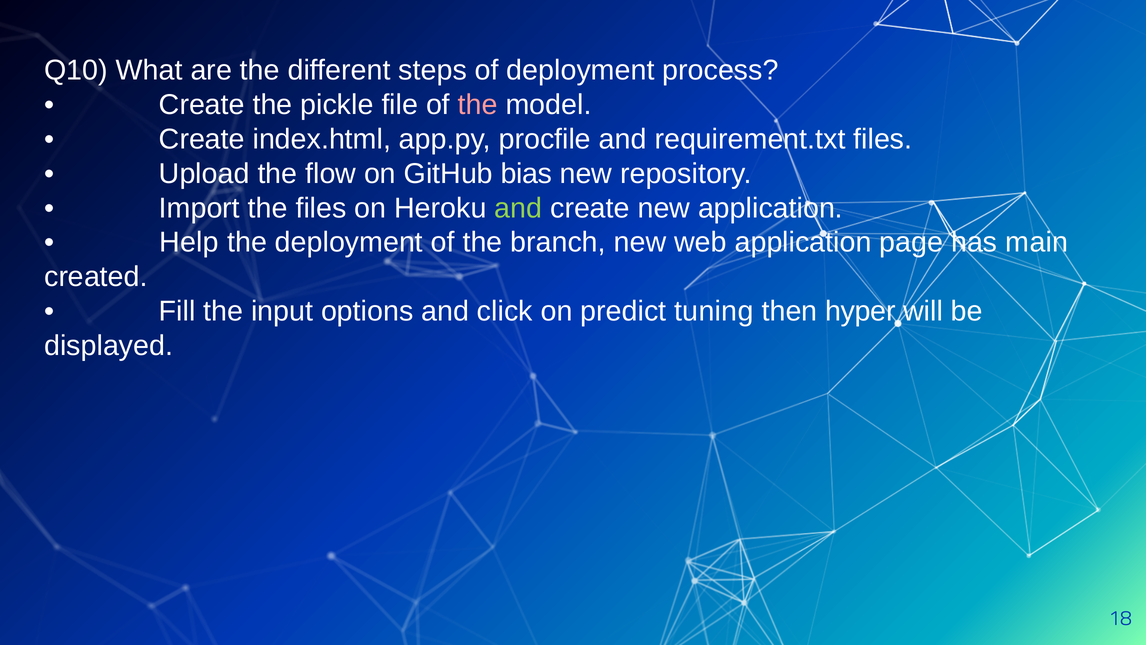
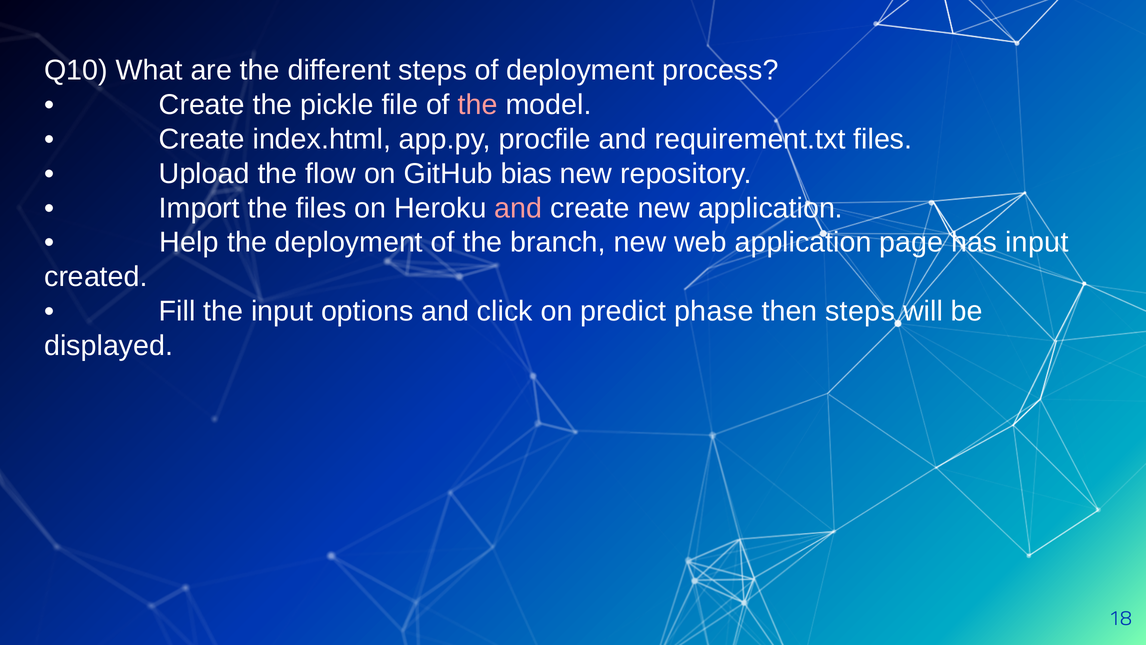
and at (518, 208) colour: light green -> pink
has main: main -> input
tuning: tuning -> phase
then hyper: hyper -> steps
